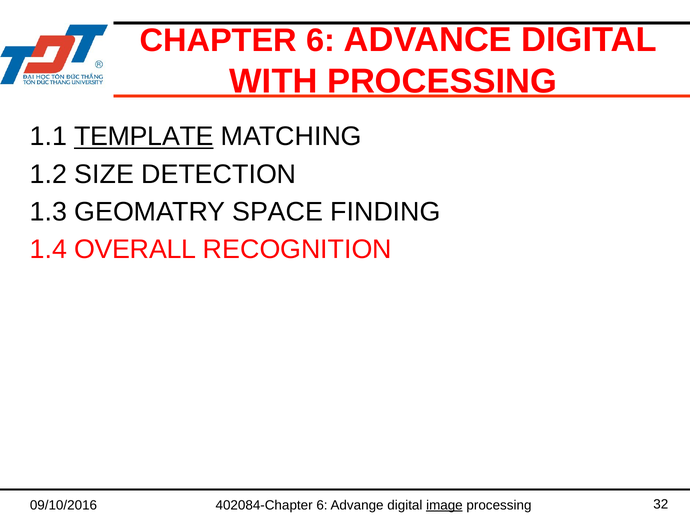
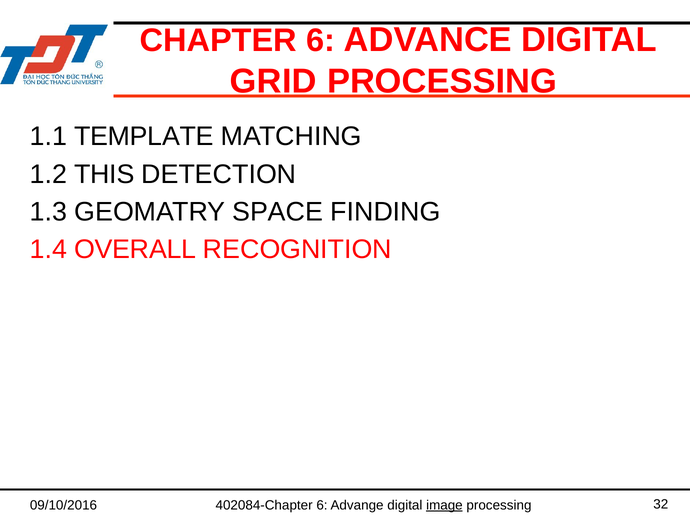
WITH: WITH -> GRID
TEMPLATE underline: present -> none
SIZE: SIZE -> THIS
